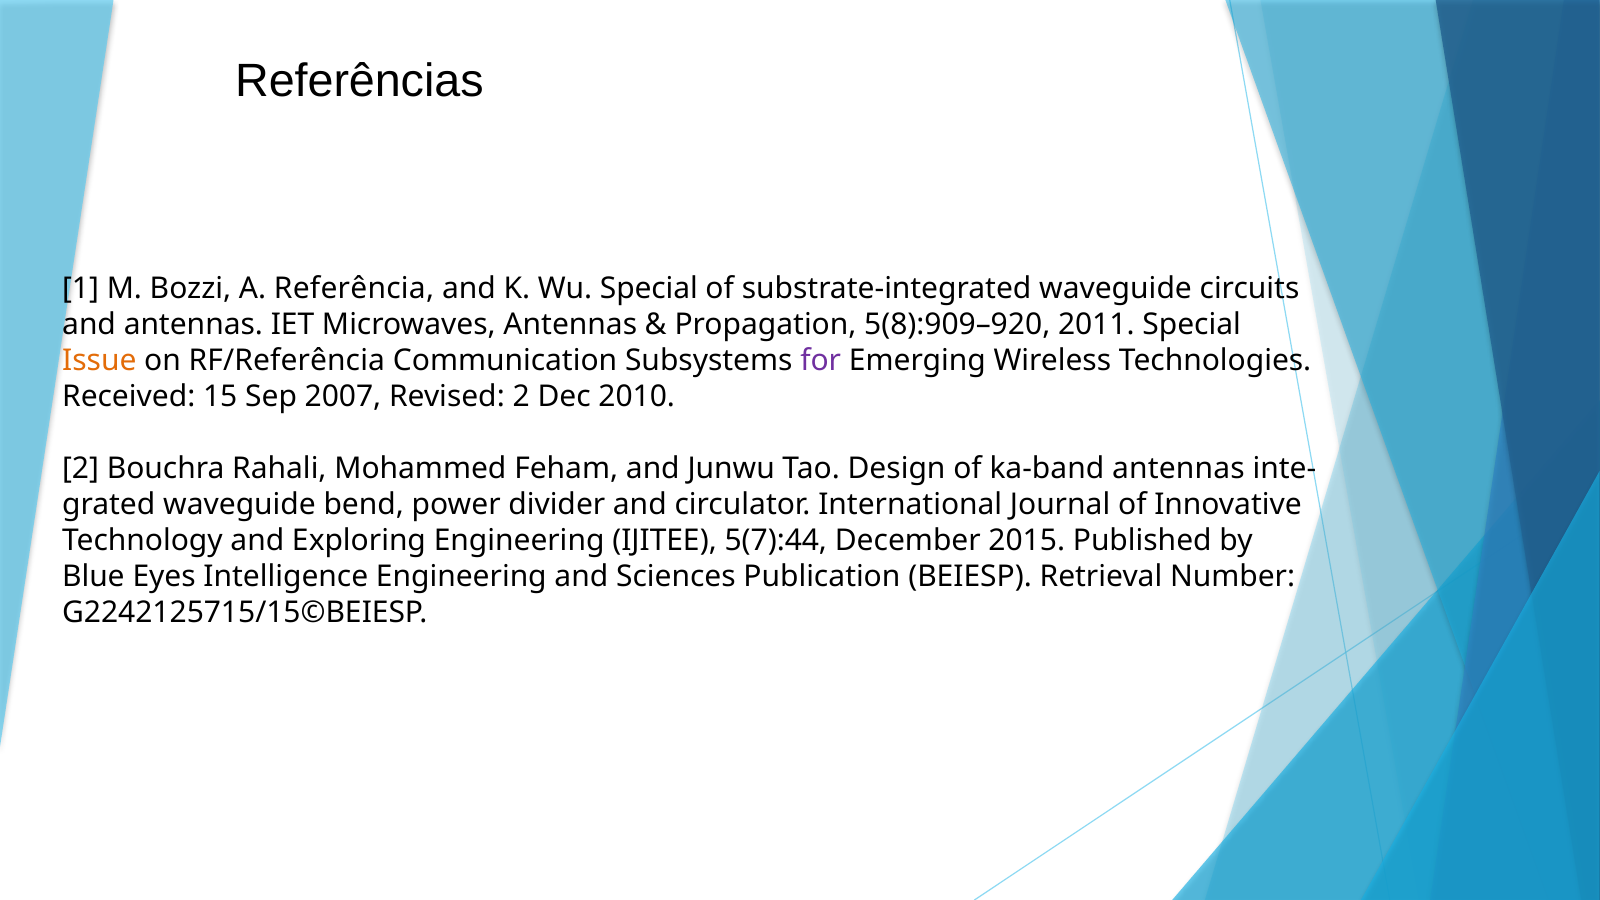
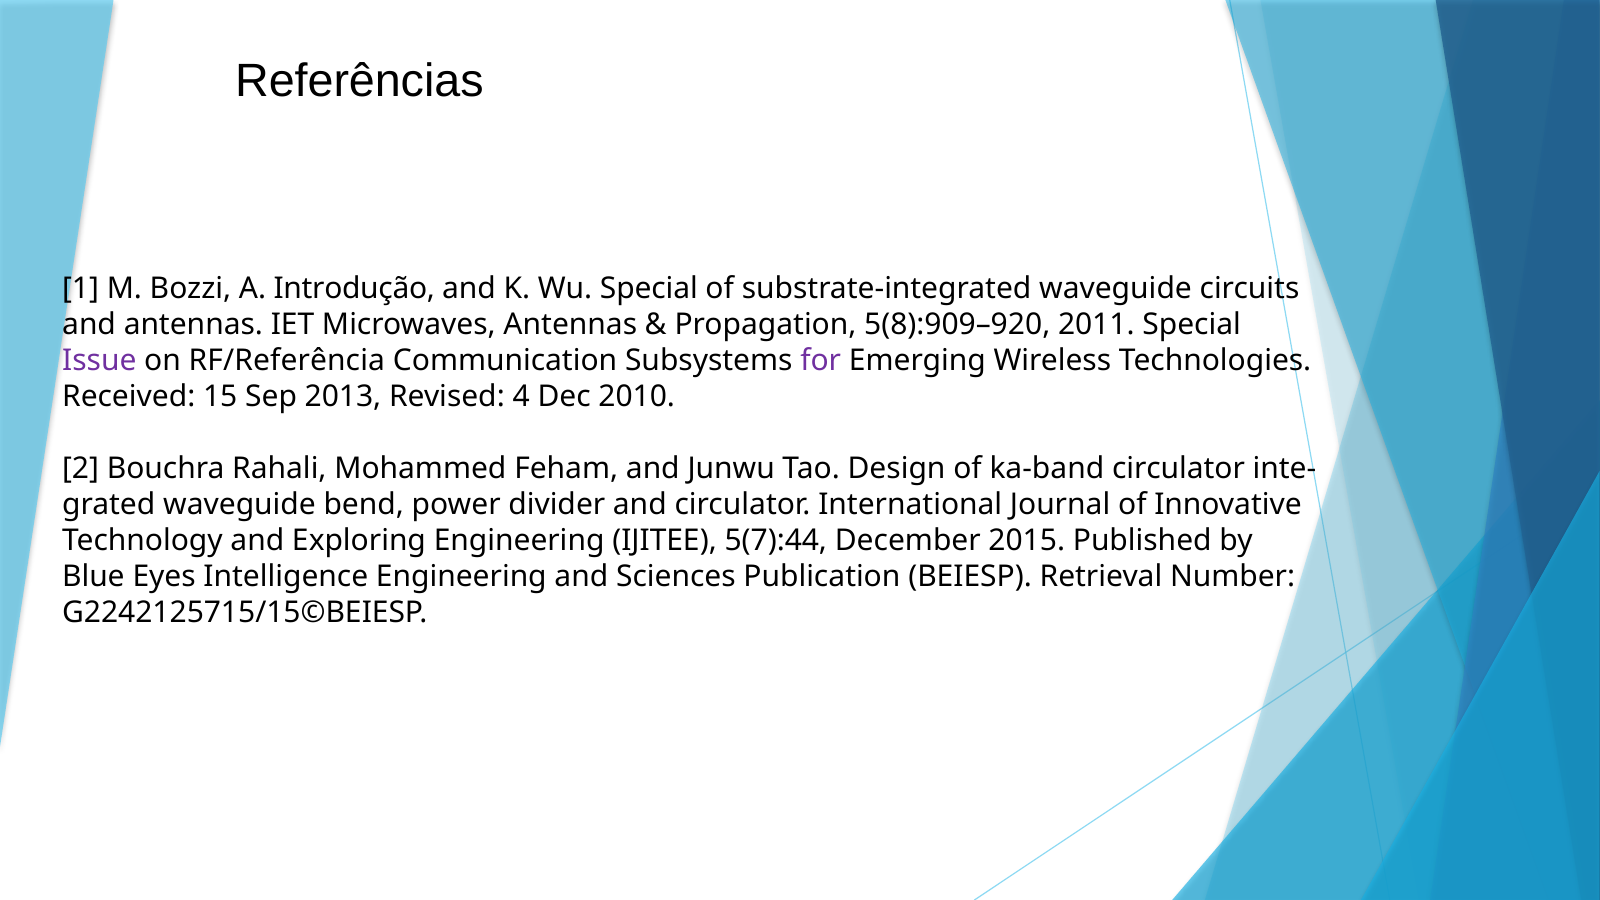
Referência: Referência -> Introdução
Issue colour: orange -> purple
2007: 2007 -> 2013
Revised 2: 2 -> 4
ka-band antennas: antennas -> circulator
